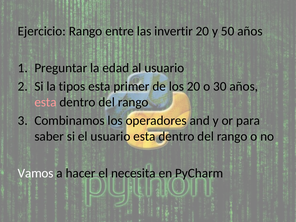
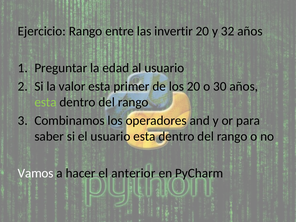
50: 50 -> 32
tipos: tipos -> valor
esta at (45, 102) colour: pink -> light green
necesita: necesita -> anterior
